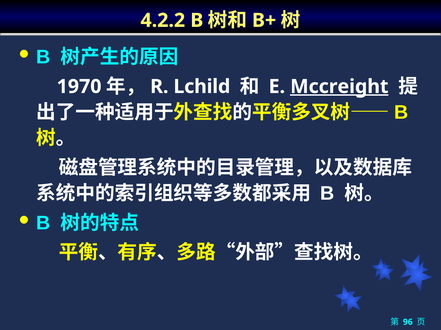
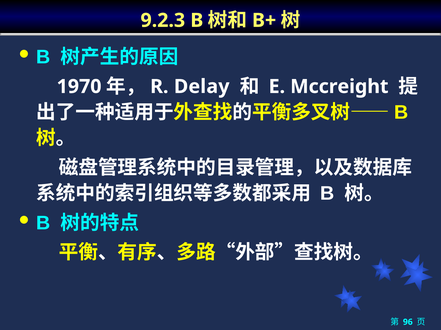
4.2.2: 4.2.2 -> 9.2.3
Lchild: Lchild -> Delay
Mccreight underline: present -> none
